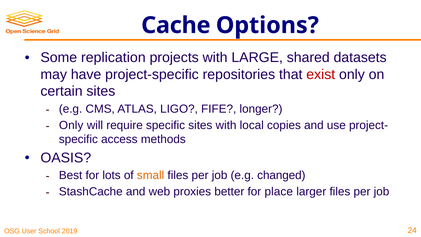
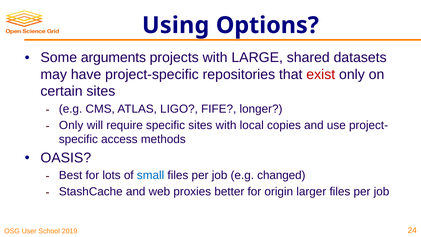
Cache: Cache -> Using
replication: replication -> arguments
small colour: orange -> blue
place: place -> origin
